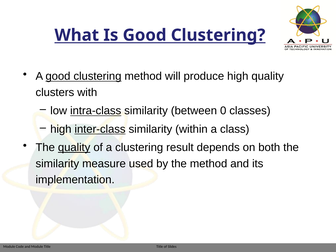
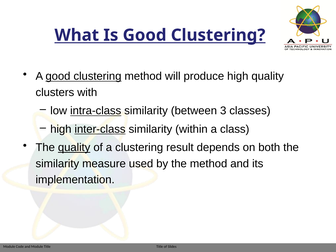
0: 0 -> 3
